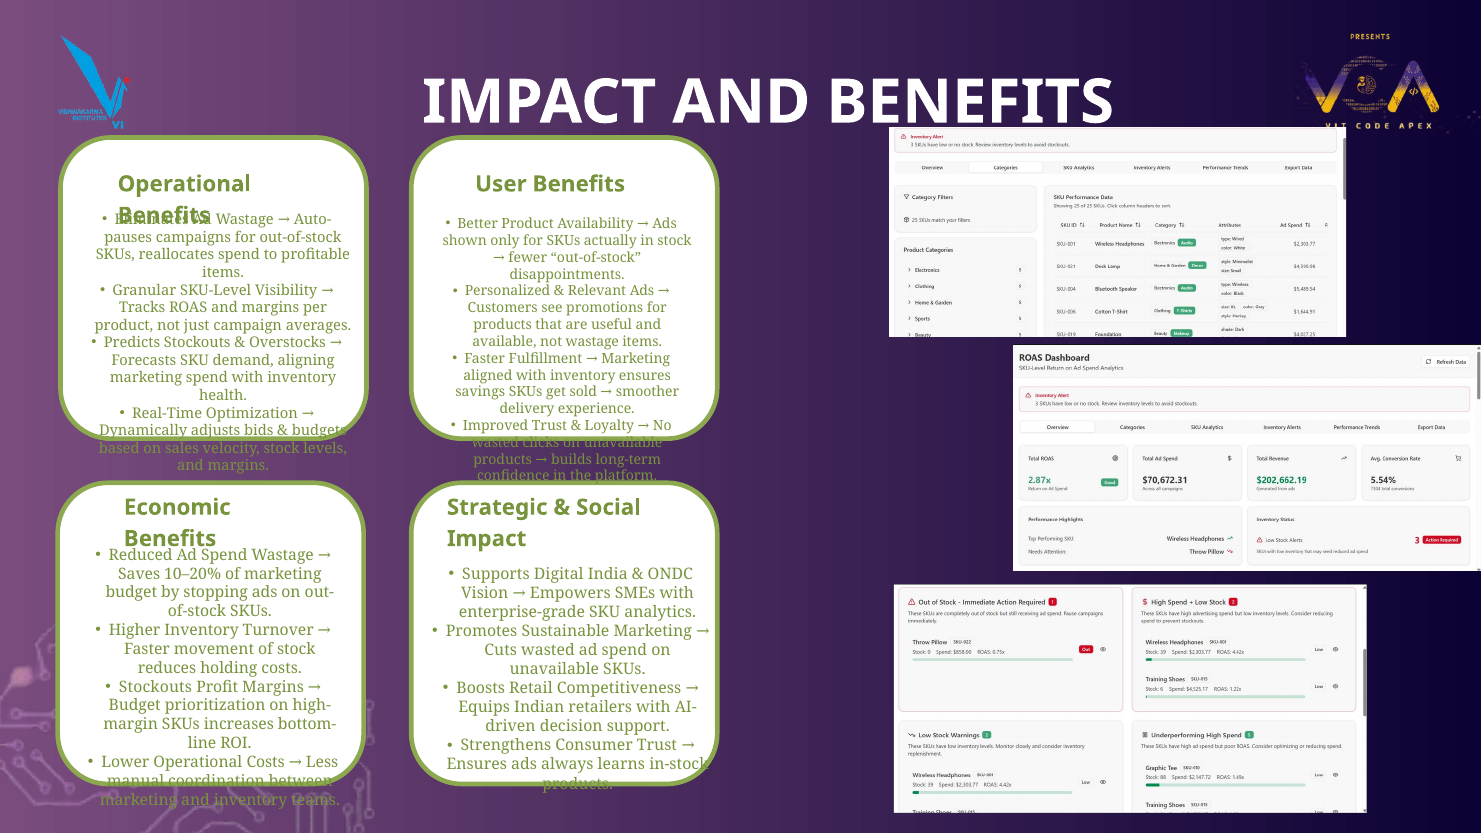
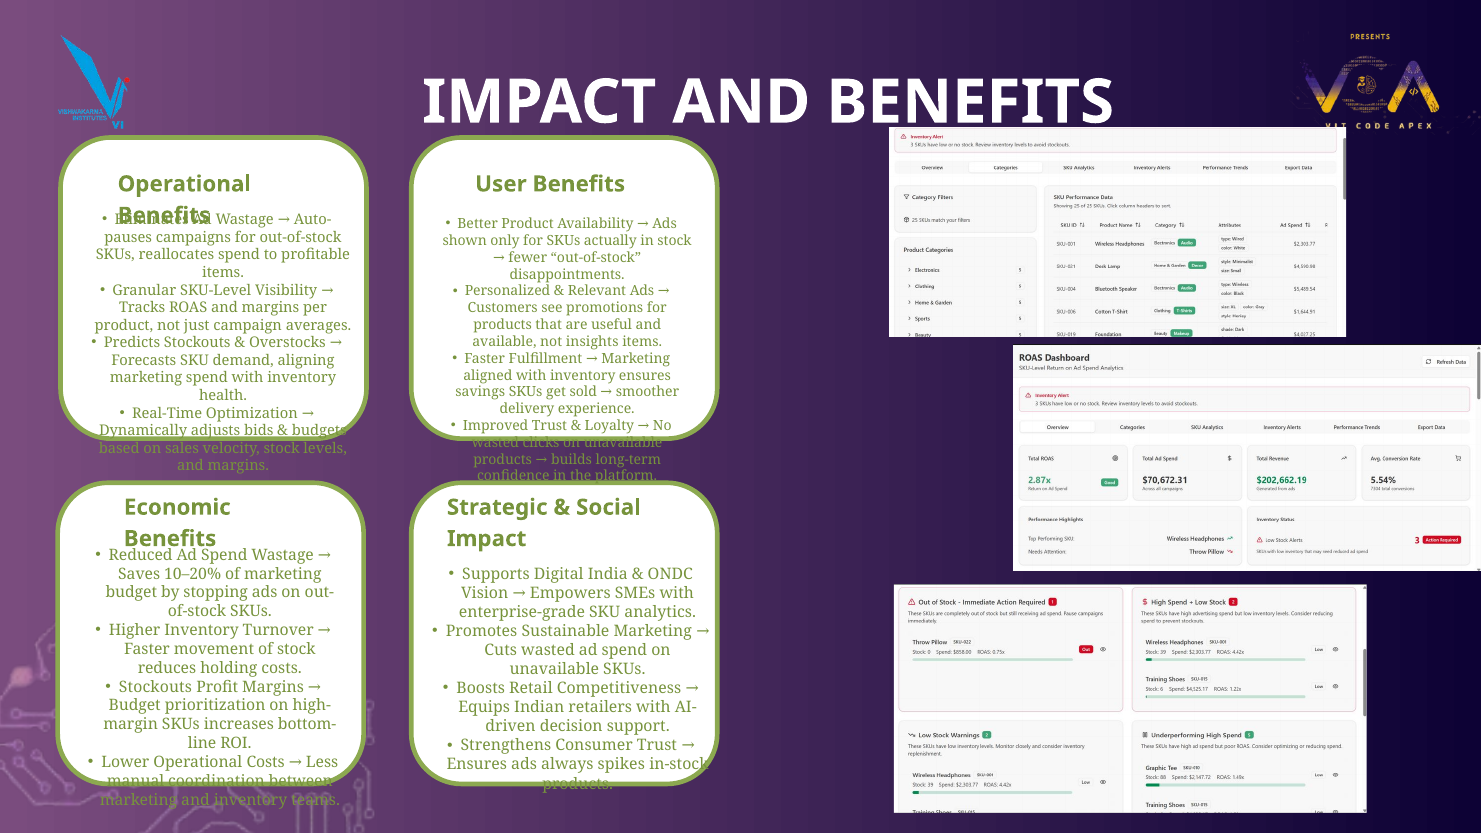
not wastage: wastage -> insights
learns: learns -> spikes
